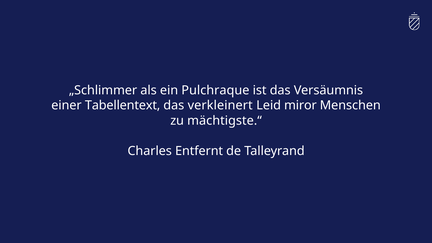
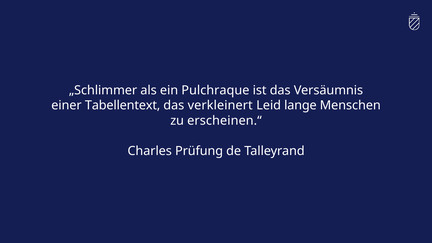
miror: miror -> lange
mächtigste.“: mächtigste.“ -> erscheinen.“
Entfernt: Entfernt -> Prüfung
